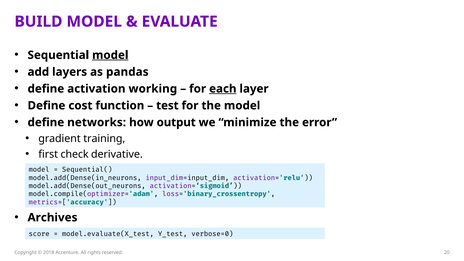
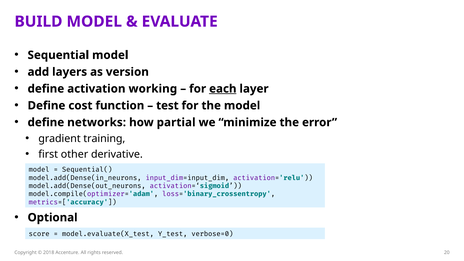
model at (110, 55) underline: present -> none
pandas: pandas -> version
output: output -> partial
check: check -> other
Archives: Archives -> Optional
